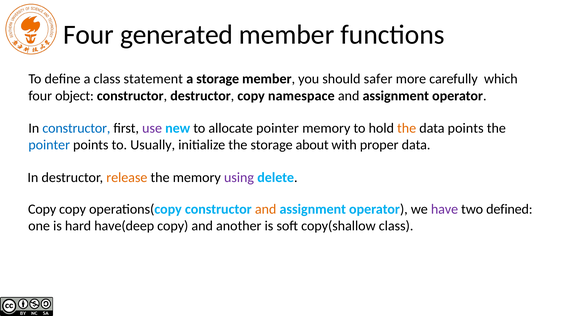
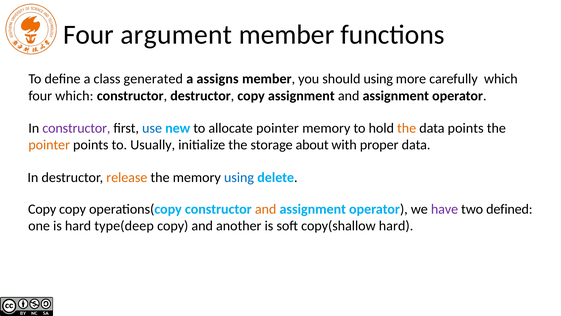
generated: generated -> argument
statement: statement -> generated
a storage: storage -> assigns
should safer: safer -> using
four object: object -> which
copy namespace: namespace -> assignment
constructor at (76, 128) colour: blue -> purple
use colour: purple -> blue
pointer at (49, 145) colour: blue -> orange
using at (239, 177) colour: purple -> blue
have(deep: have(deep -> type(deep
copy(shallow class: class -> hard
